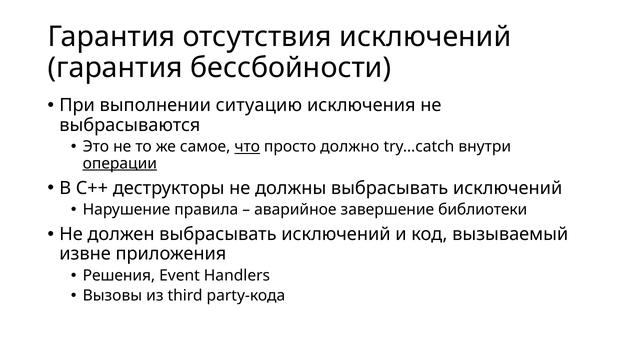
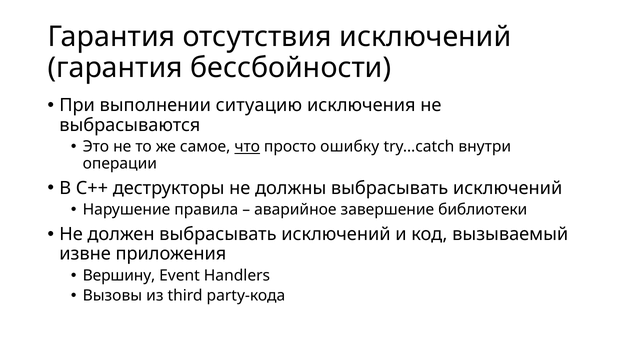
должно: должно -> ошибку
операции underline: present -> none
Решения: Решения -> Вершину
